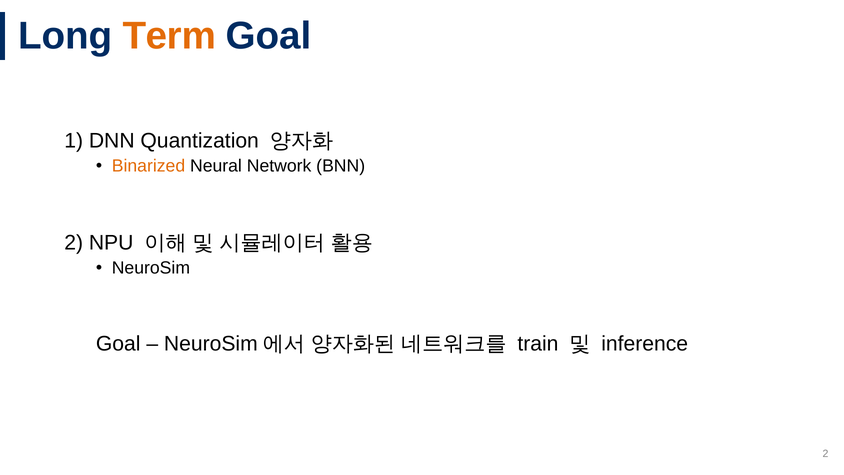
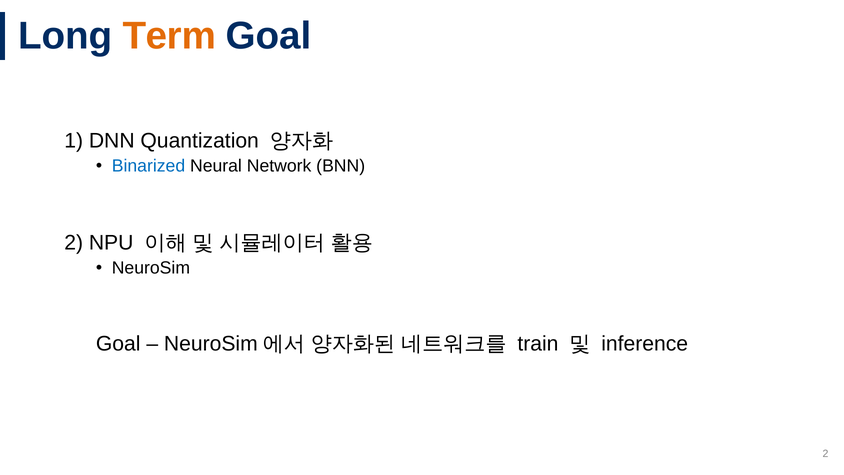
Binarized colour: orange -> blue
